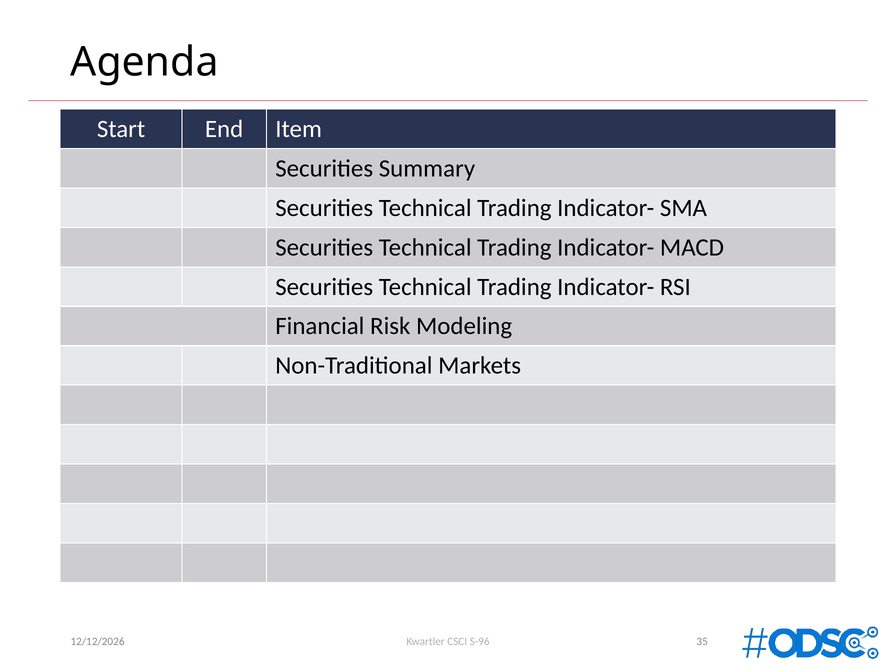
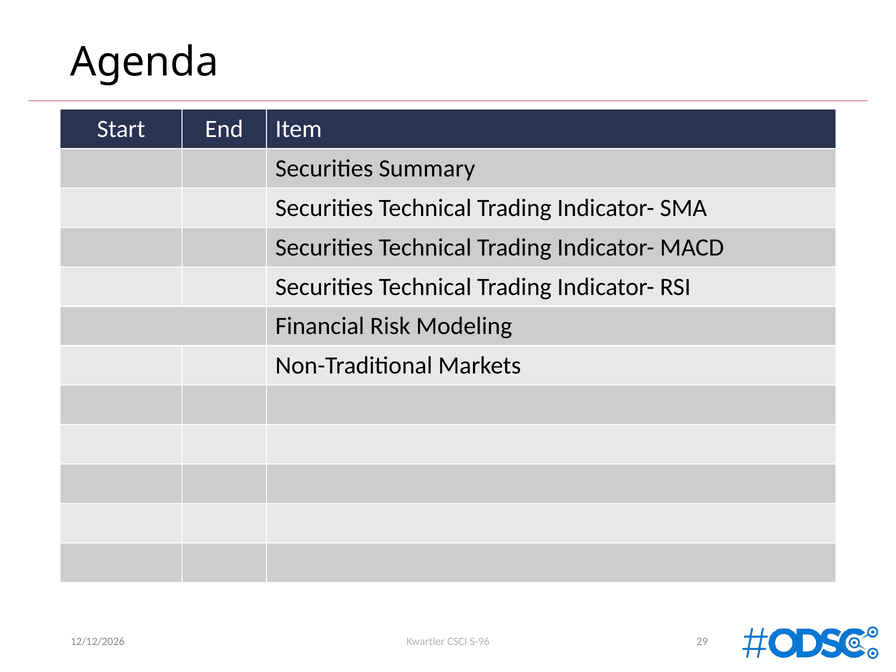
35: 35 -> 29
